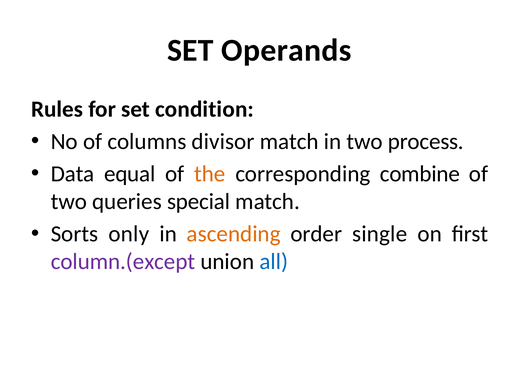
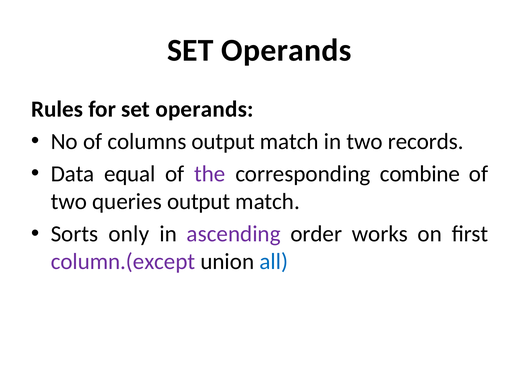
for set condition: condition -> operands
columns divisor: divisor -> output
process: process -> records
the colour: orange -> purple
queries special: special -> output
ascending colour: orange -> purple
single: single -> works
